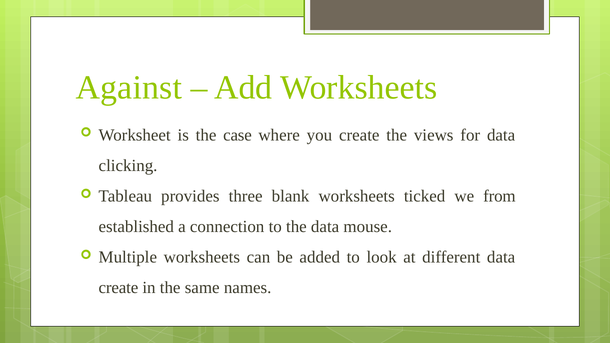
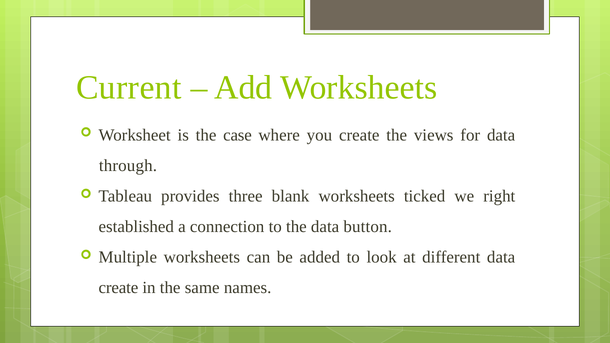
Against: Against -> Current
clicking: clicking -> through
from: from -> right
mouse: mouse -> button
